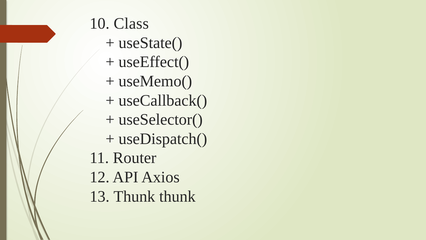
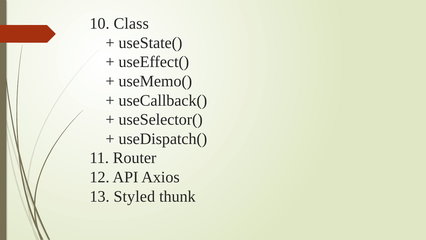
13 Thunk: Thunk -> Styled
